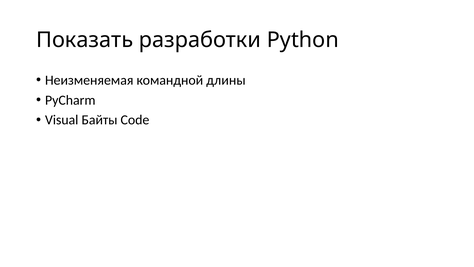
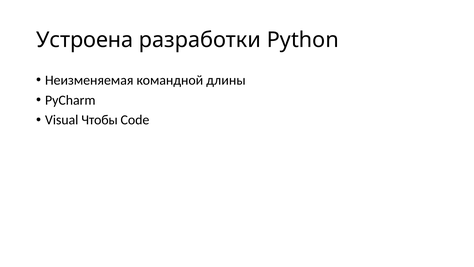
Показать: Показать -> Устроена
Байты: Байты -> Чтобы
